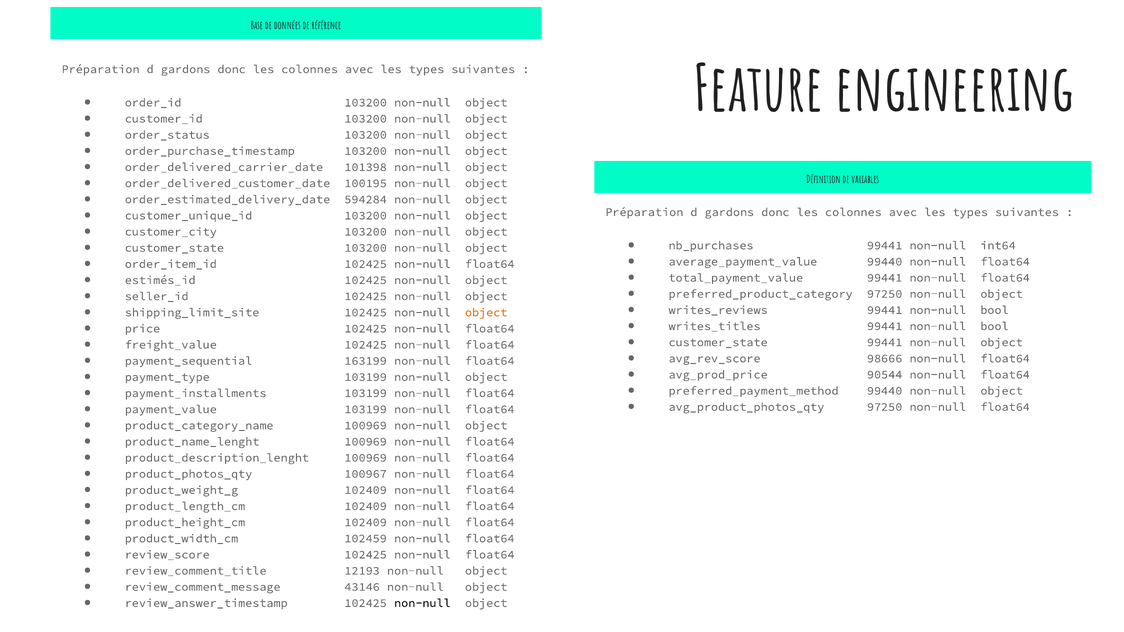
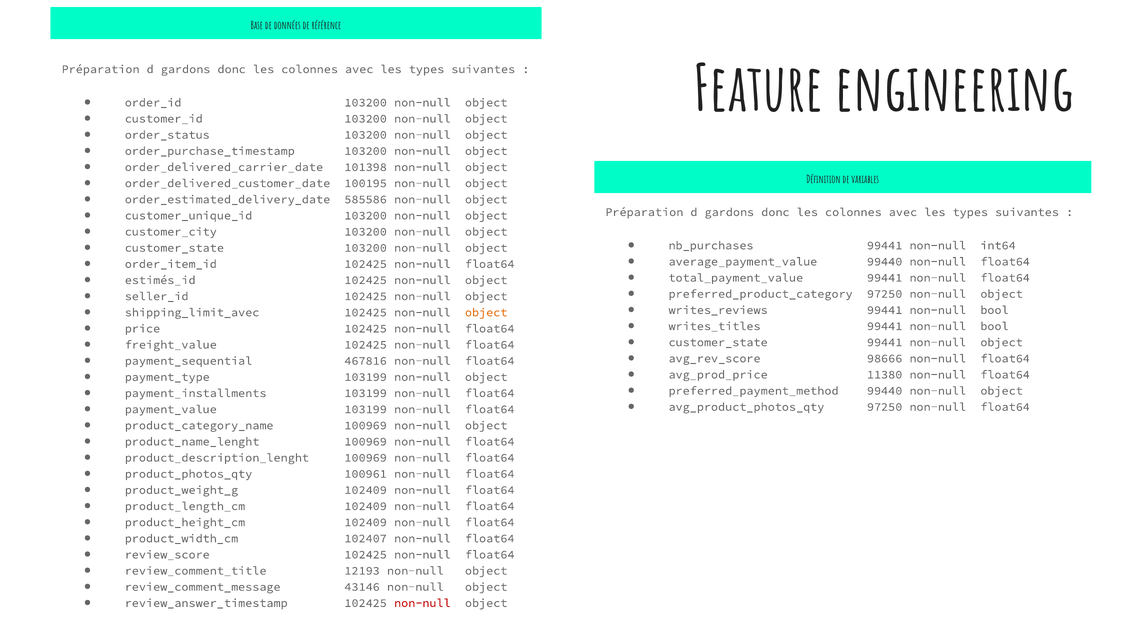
594284: 594284 -> 585586
shipping_limit_site: shipping_limit_site -> shipping_limit_avec
163199: 163199 -> 467816
90544: 90544 -> 11380
100967: 100967 -> 100961
102459: 102459 -> 102407
non-null at (422, 603) colour: black -> red
